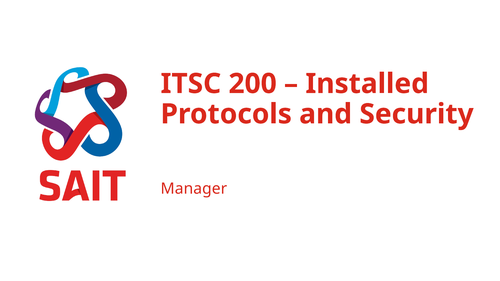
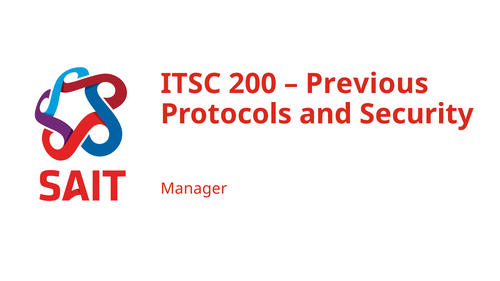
Installed: Installed -> Previous
